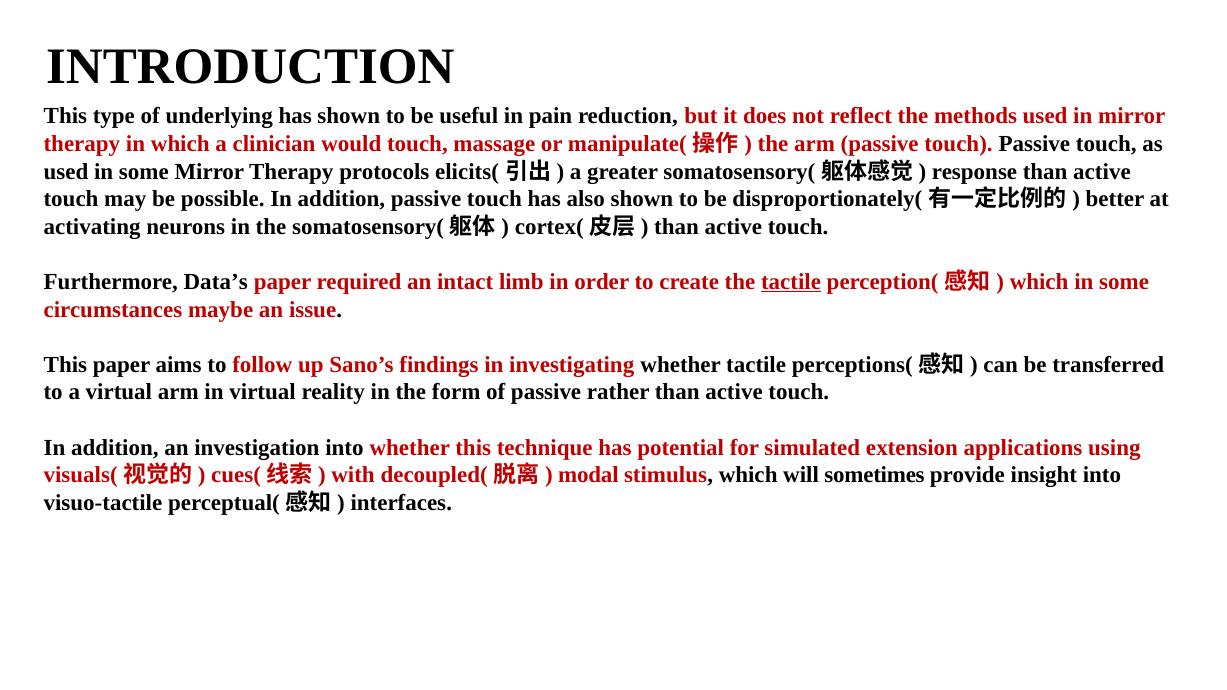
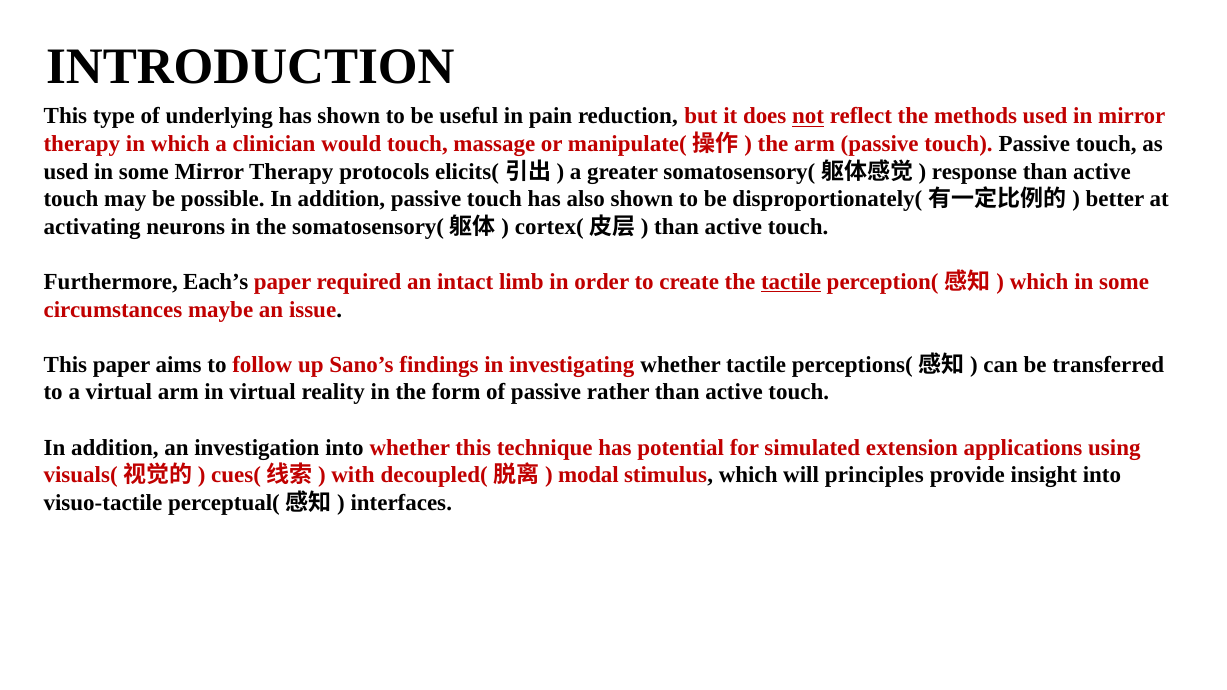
not underline: none -> present
Data’s: Data’s -> Each’s
sometimes: sometimes -> principles
